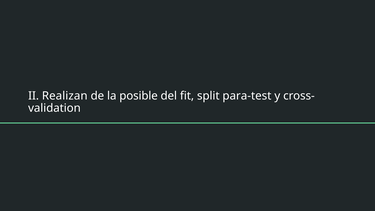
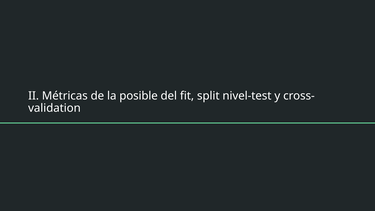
Realizan: Realizan -> Métricas
para-test: para-test -> nivel-test
